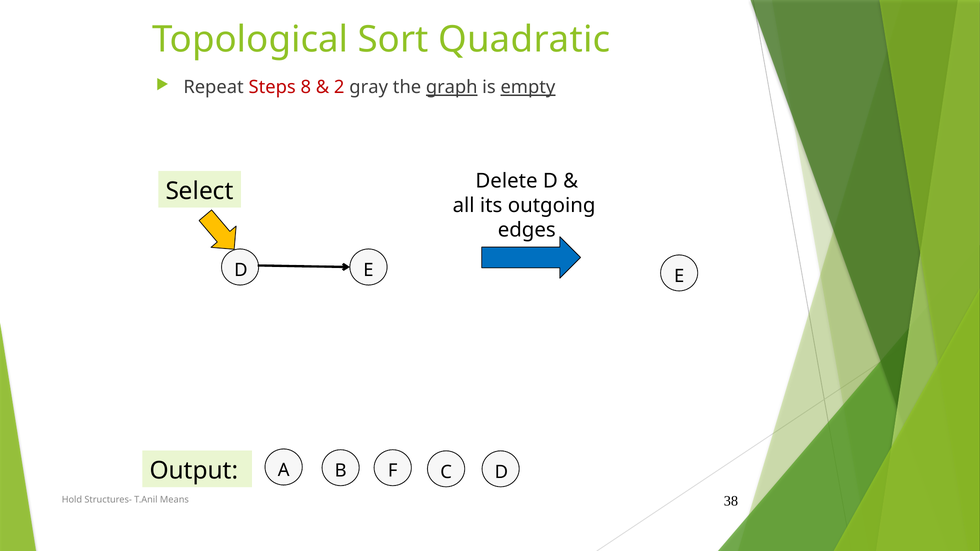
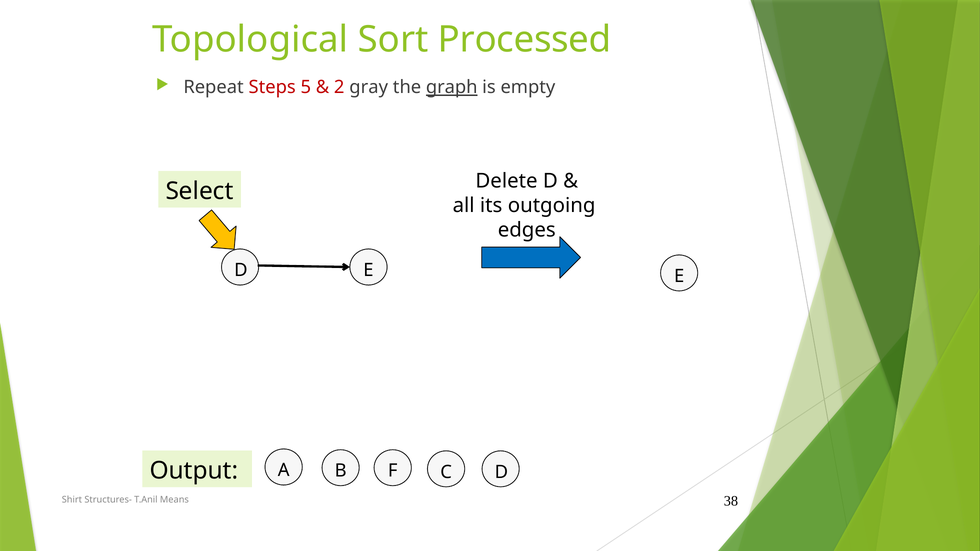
Quadratic: Quadratic -> Processed
8: 8 -> 5
empty underline: present -> none
Hold: Hold -> Shirt
